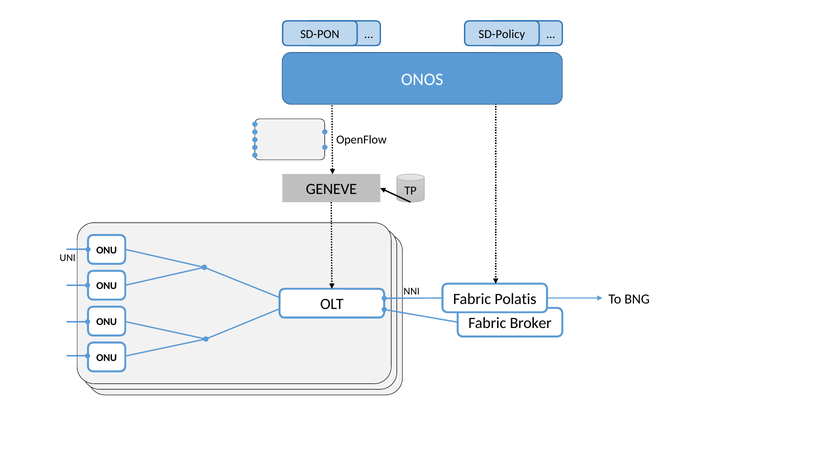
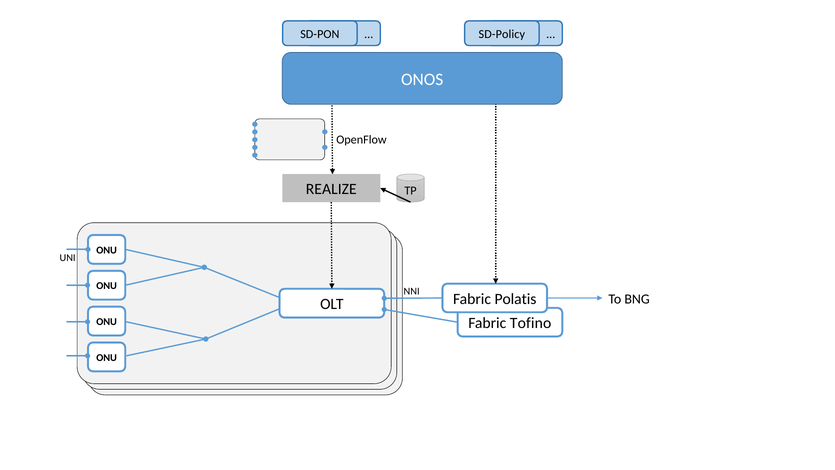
GENEVE: GENEVE -> REALIZE
Broker: Broker -> Tofino
